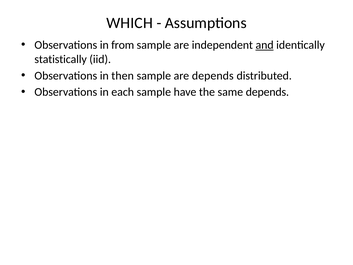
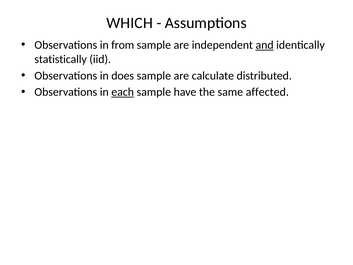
then: then -> does
are depends: depends -> calculate
each underline: none -> present
same depends: depends -> affected
